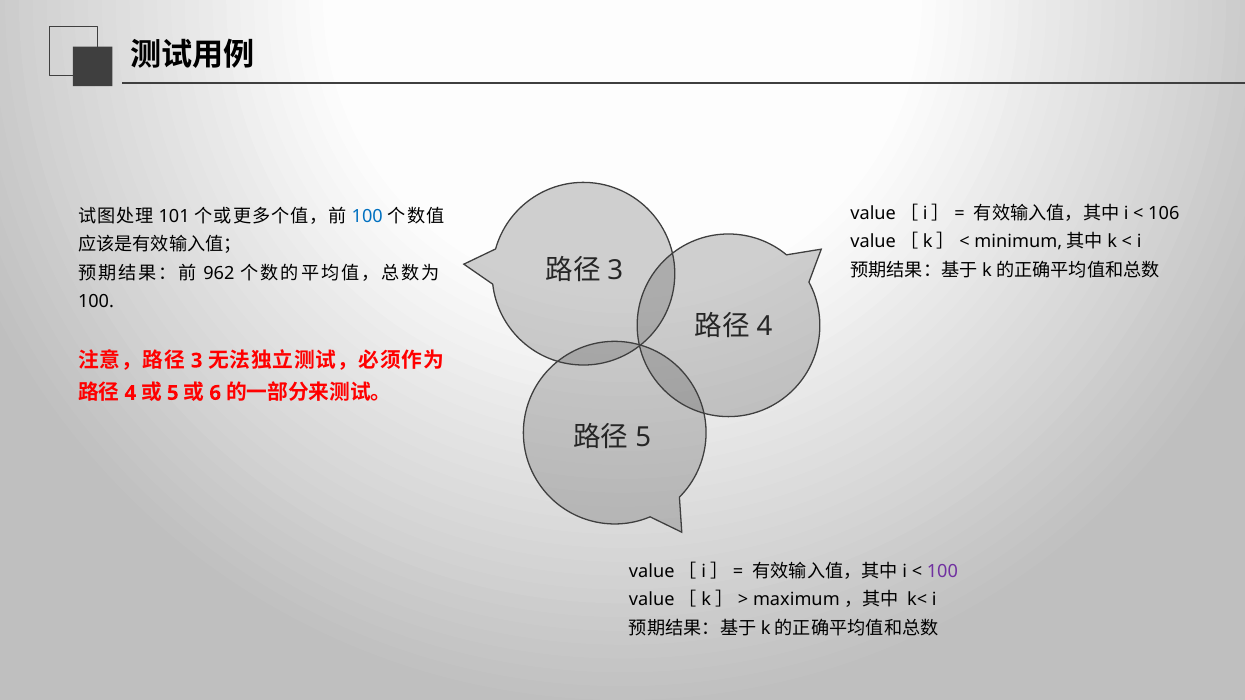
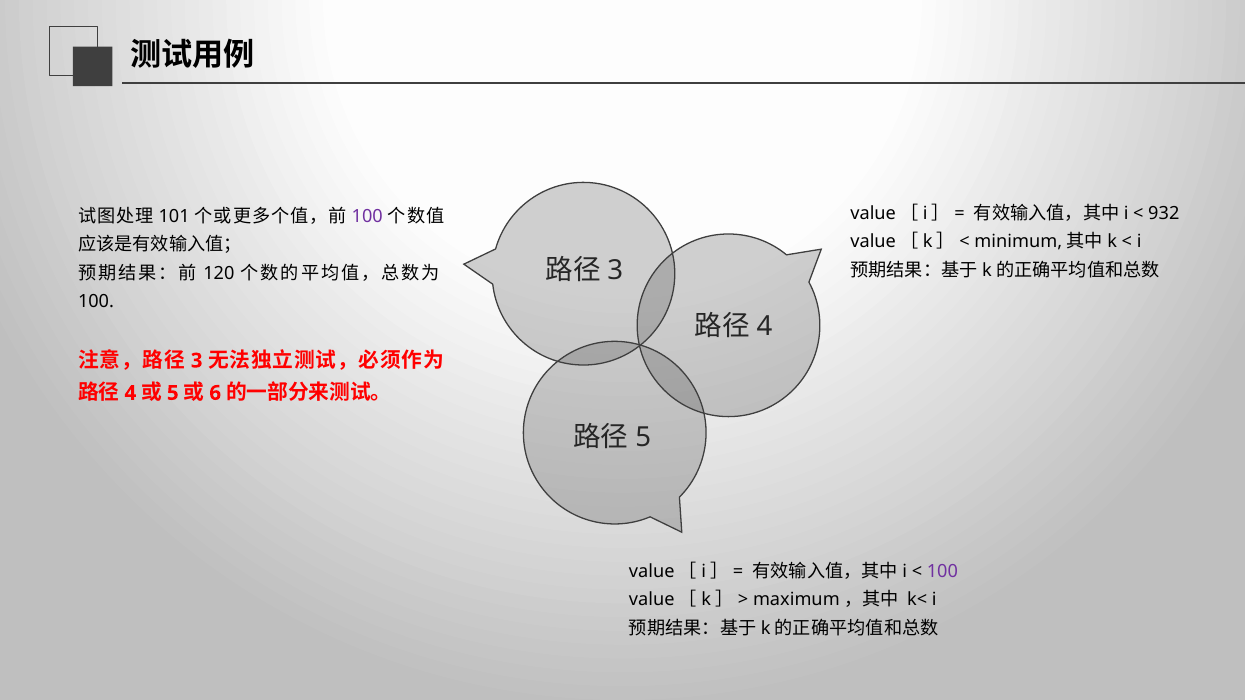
106: 106 -> 932
100 at (367, 217) colour: blue -> purple
962: 962 -> 120
